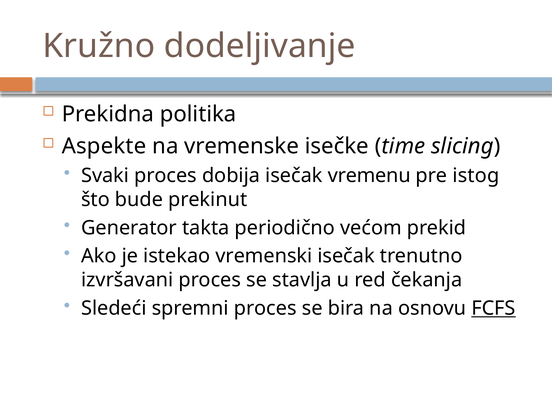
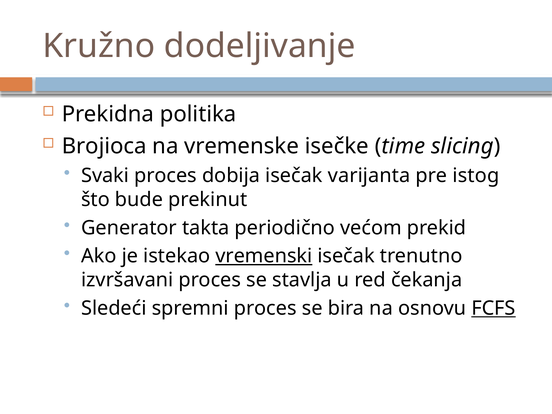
Aspekte: Aspekte -> Brojioca
vremenu: vremenu -> varijanta
vremenski underline: none -> present
